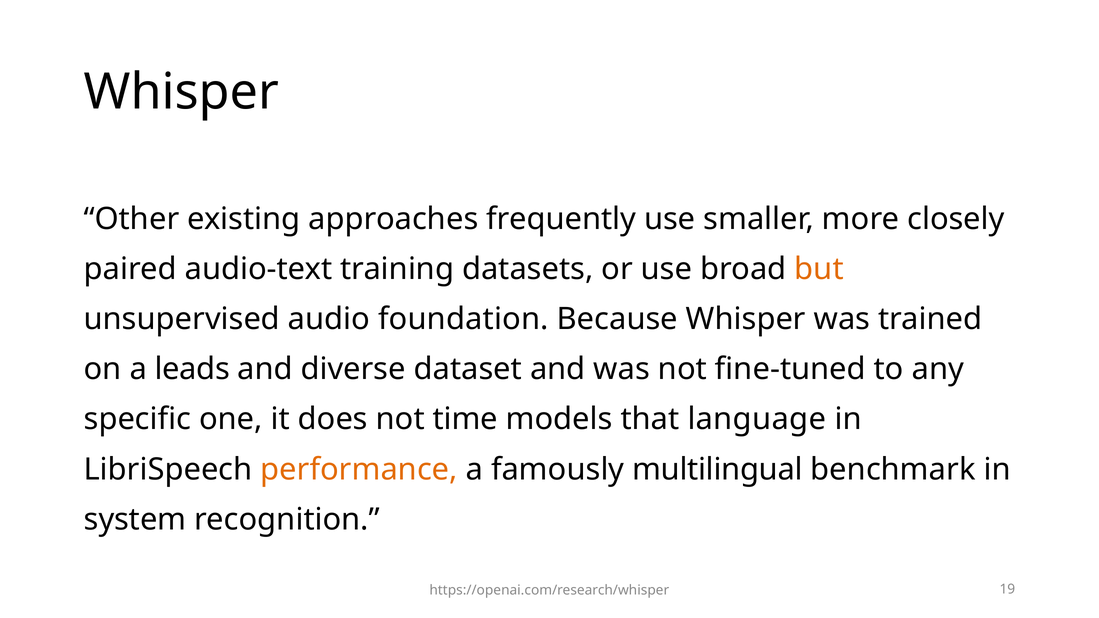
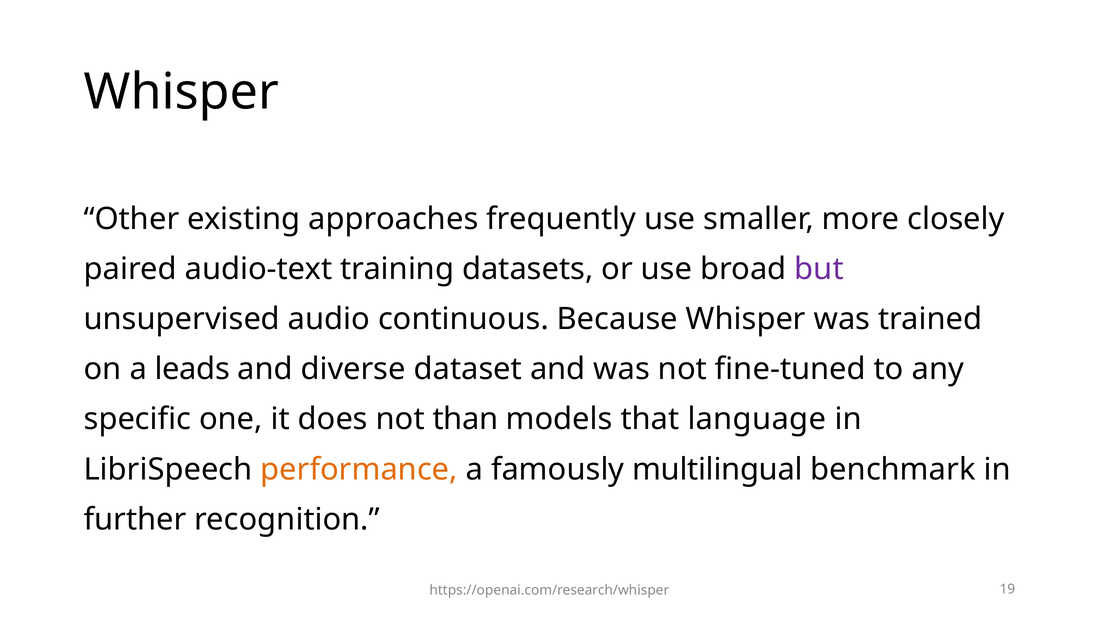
but colour: orange -> purple
foundation: foundation -> continuous
time: time -> than
system: system -> further
